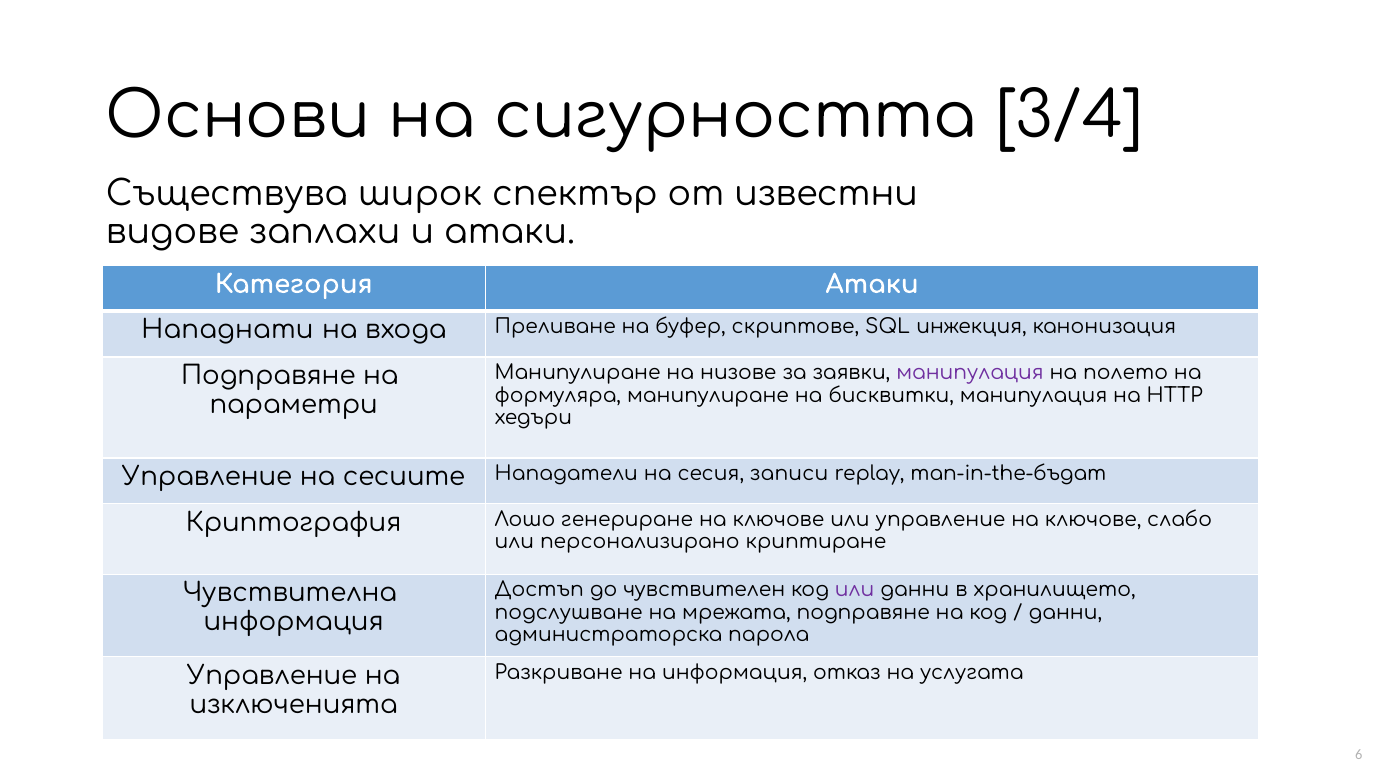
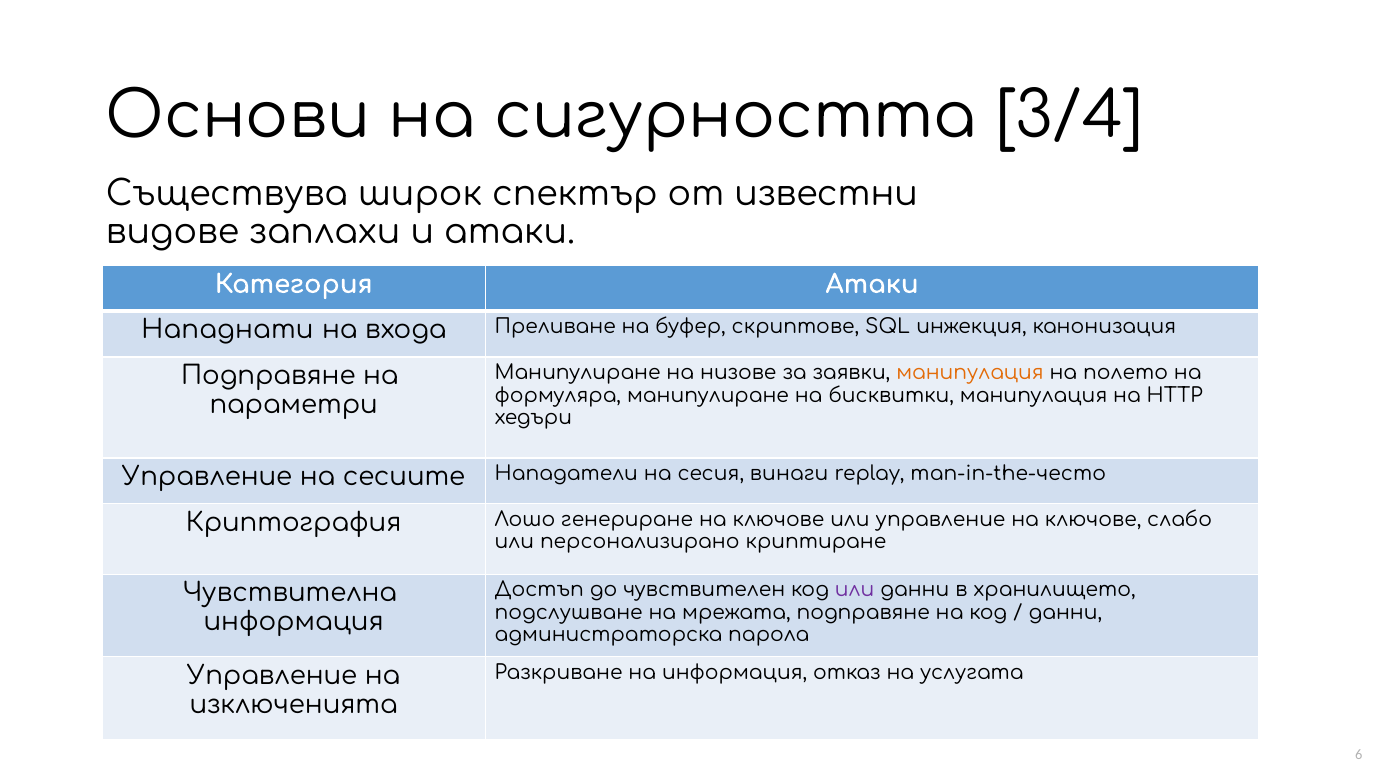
манипулация at (970, 373) colour: purple -> orange
записи: записи -> винаги
man-in-the-бъдат: man-in-the-бъдат -> man-in-the-често
